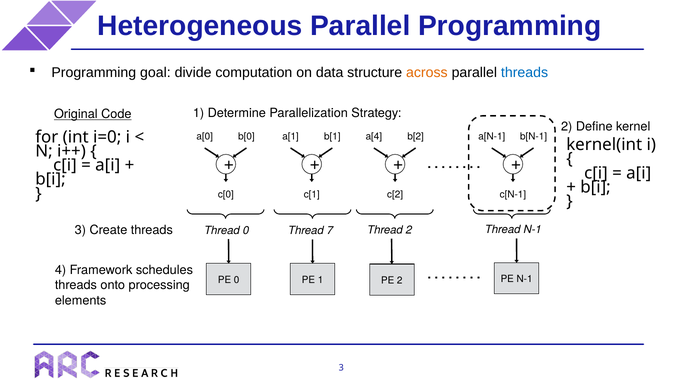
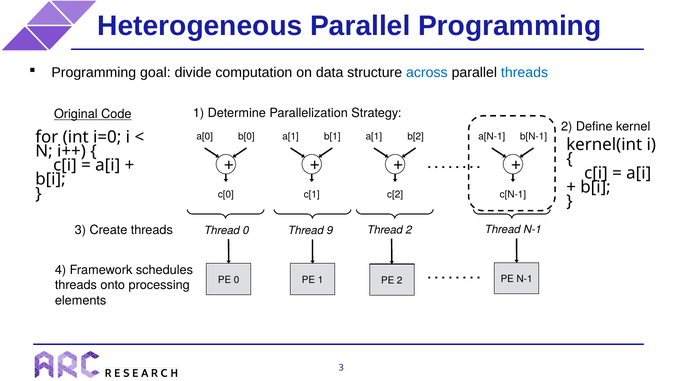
across colour: orange -> blue
a[4 at (374, 137): a[4 -> a[1
7: 7 -> 9
